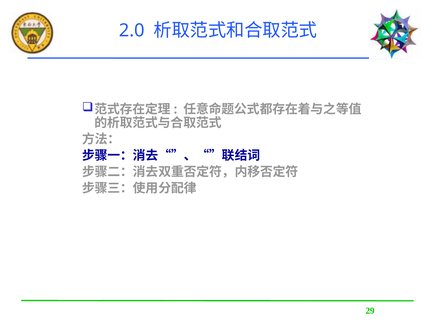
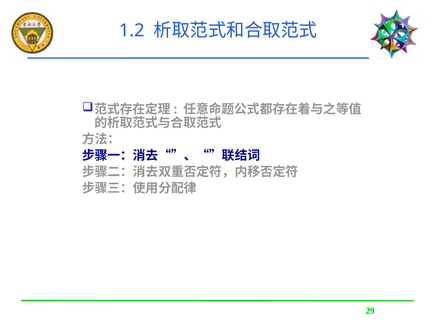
2.0: 2.0 -> 1.2
